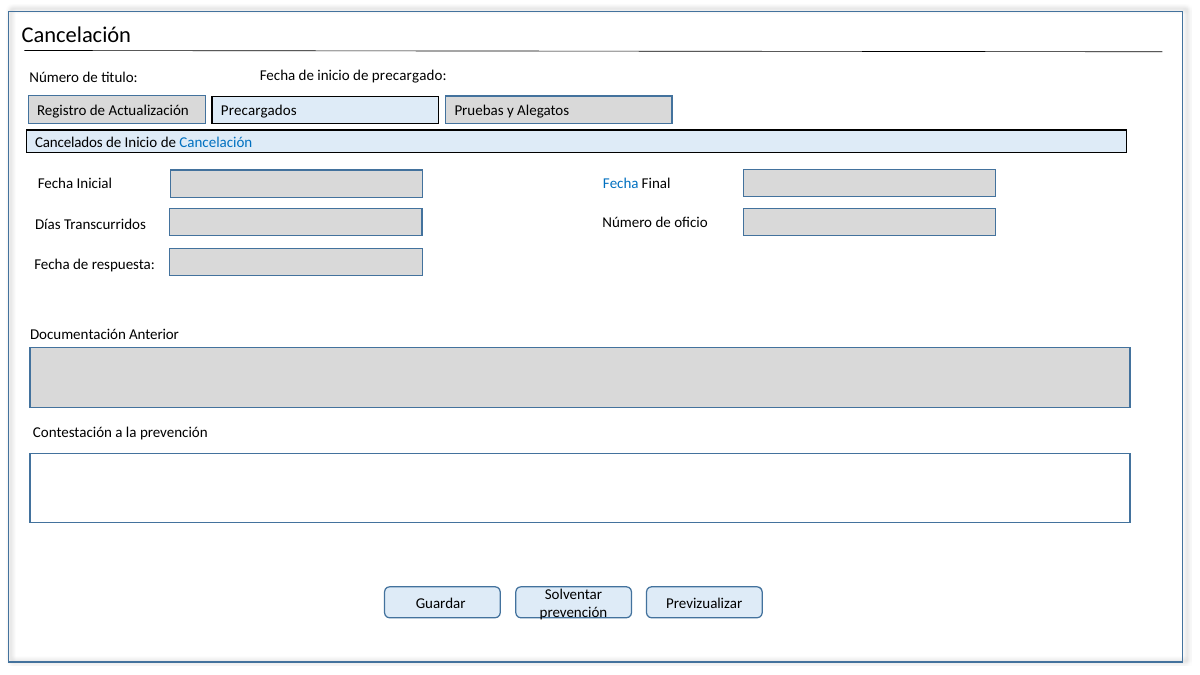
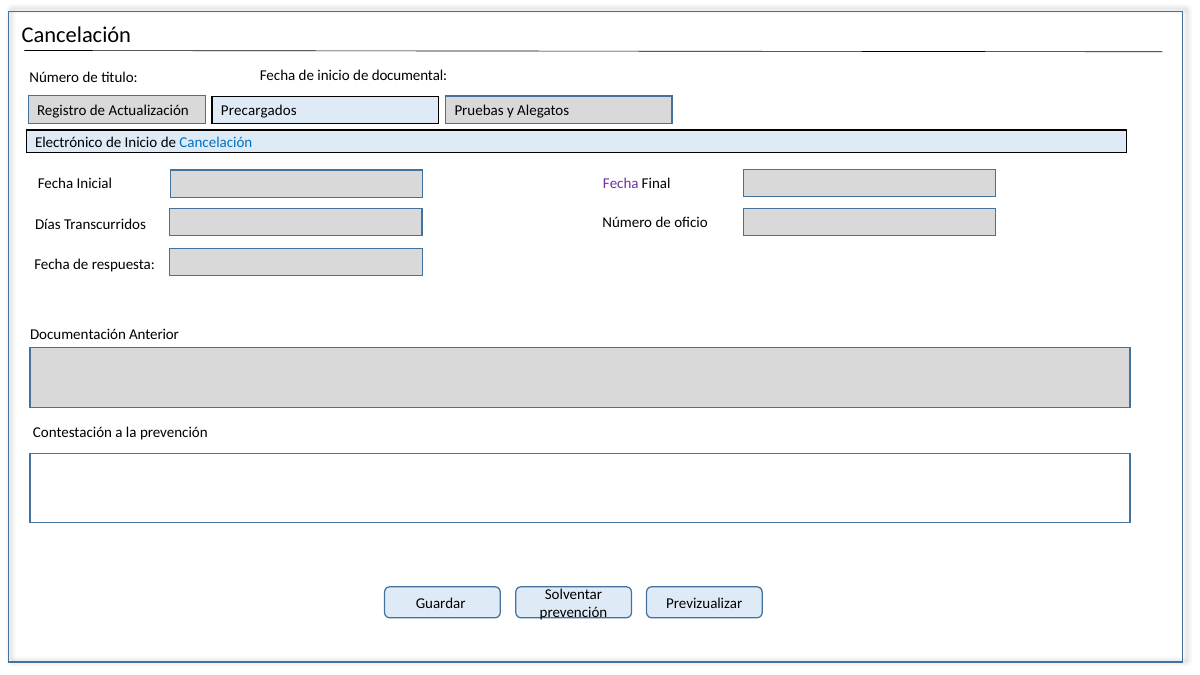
precargado: precargado -> documental
Cancelados: Cancelados -> Electrónico
Fecha at (621, 184) colour: blue -> purple
